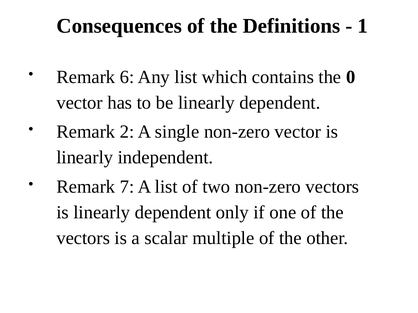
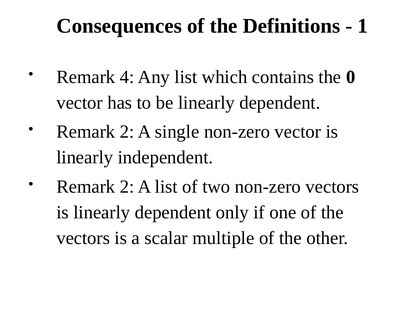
6: 6 -> 4
7 at (127, 187): 7 -> 2
